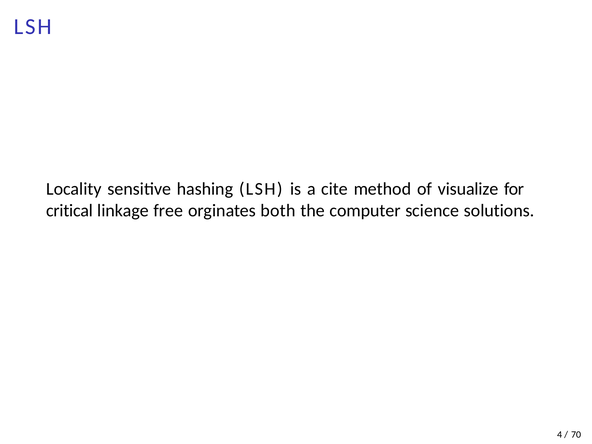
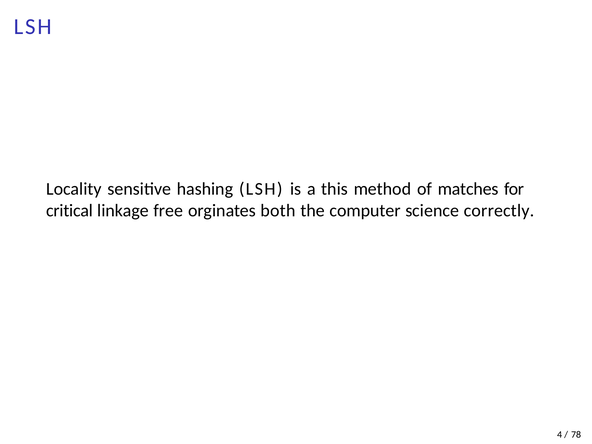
cite: cite -> this
visualize: visualize -> matches
solutions: solutions -> correctly
70: 70 -> 78
